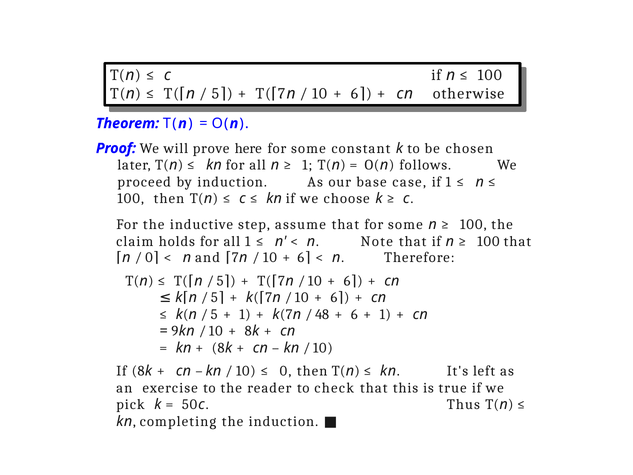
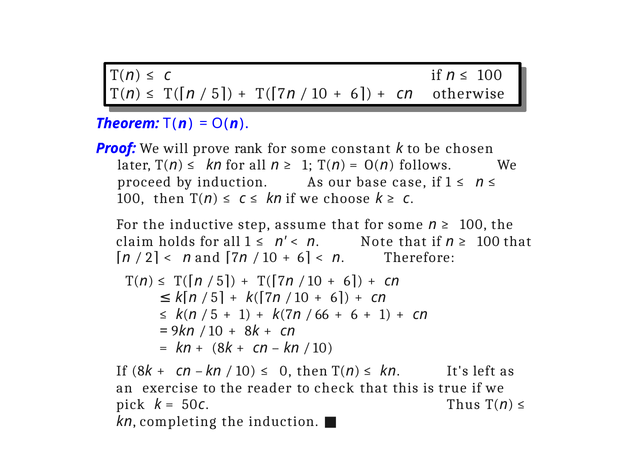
here: here -> rank
0 at (149, 258): 0 -> 2
48: 48 -> 66
